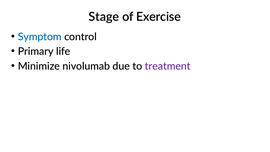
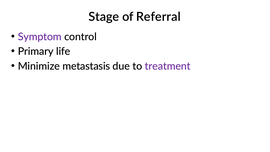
Exercise: Exercise -> Referral
Symptom colour: blue -> purple
nivolumab: nivolumab -> metastasis
